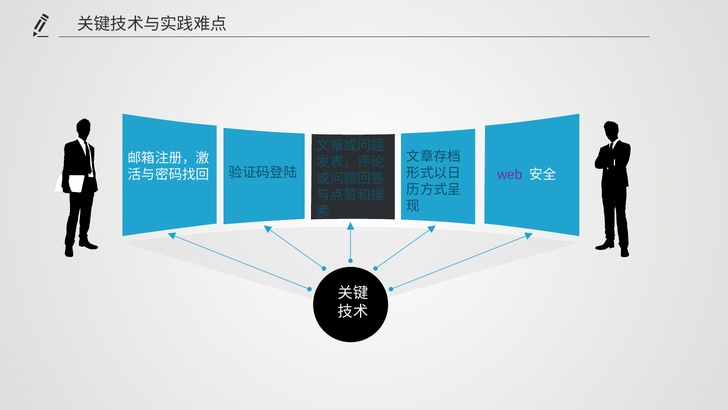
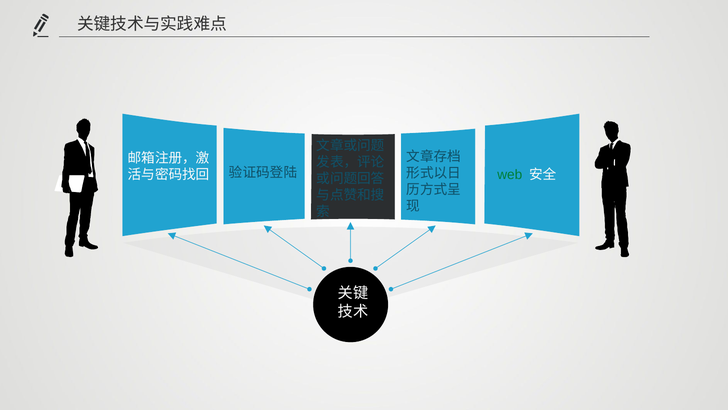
web colour: purple -> green
